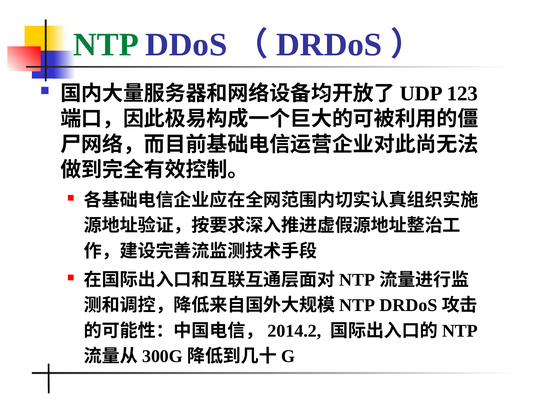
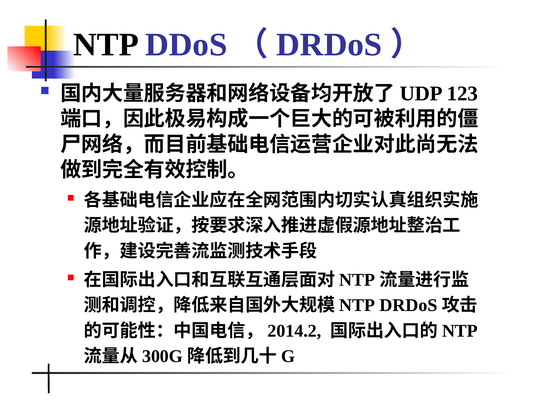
NTP colour: green -> black
